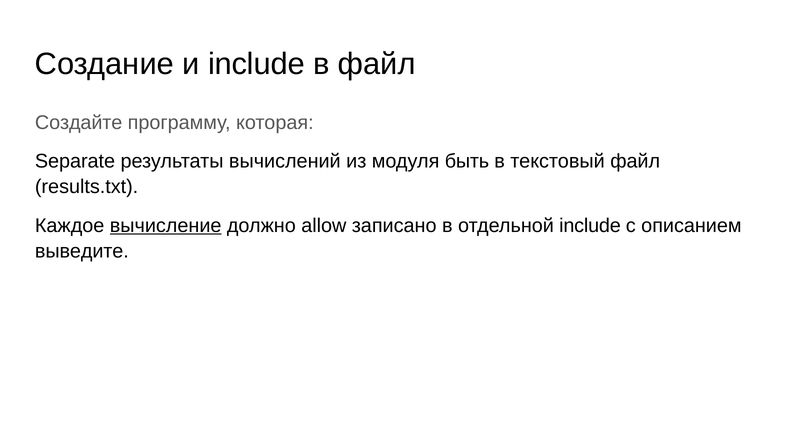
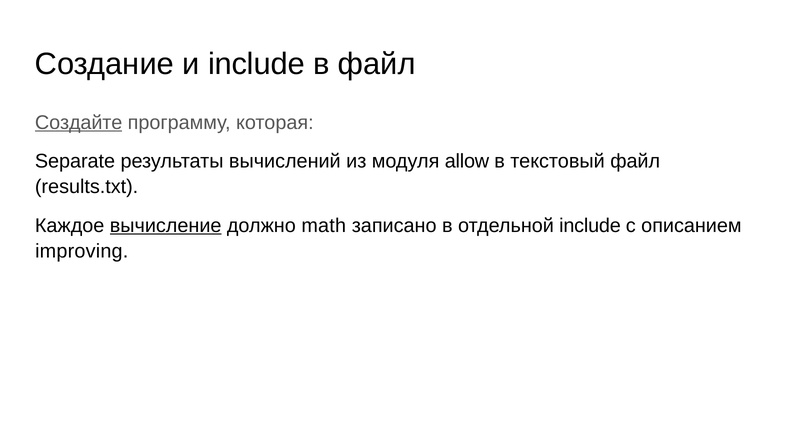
Создайте underline: none -> present
быть: быть -> allow
allow: allow -> math
выведите: выведите -> improving
